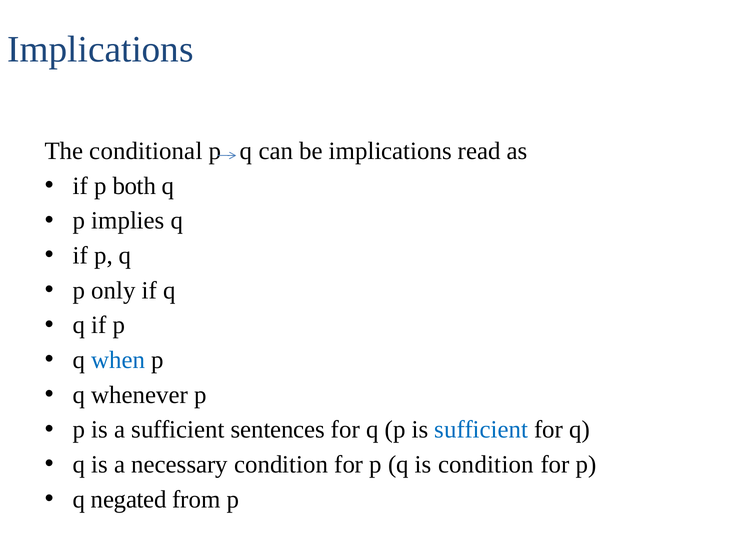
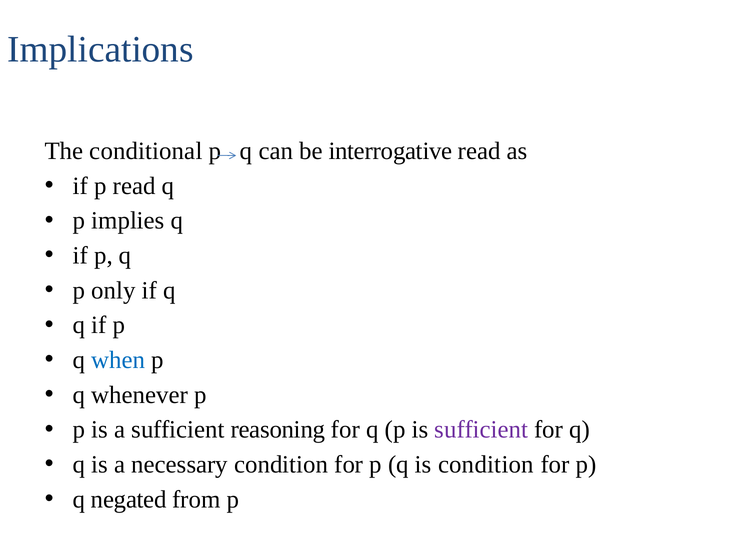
be implications: implications -> interrogative
p both: both -> read
sentences: sentences -> reasoning
sufficient at (481, 429) colour: blue -> purple
